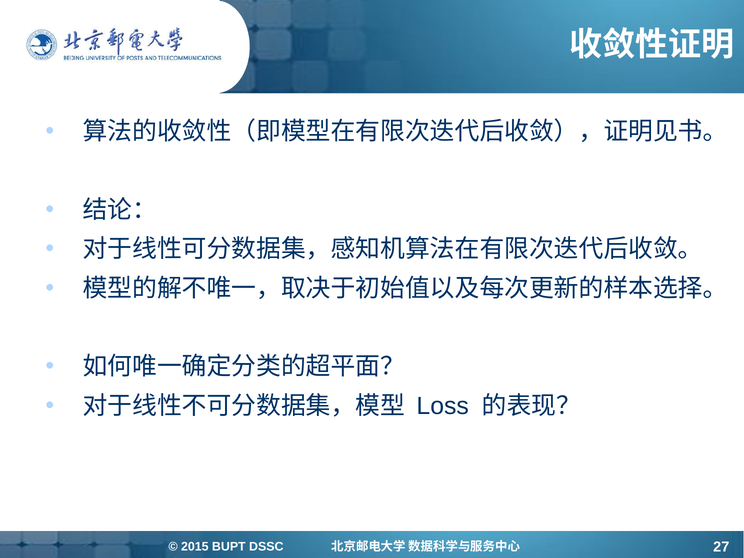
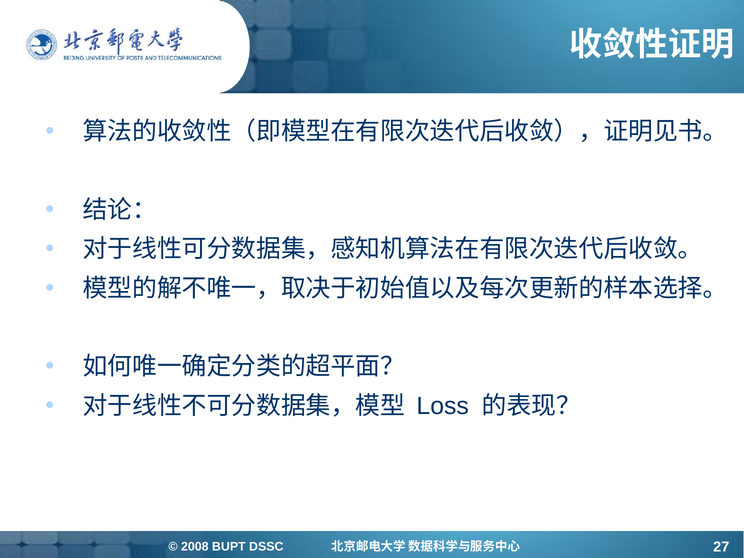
2015: 2015 -> 2008
